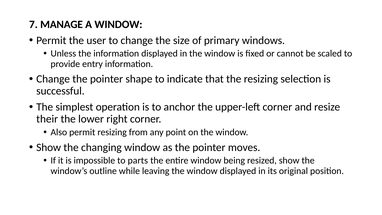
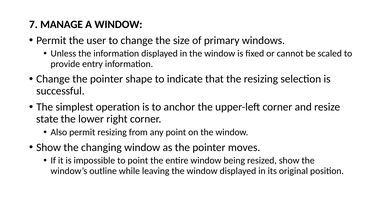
their: their -> state
to parts: parts -> point
